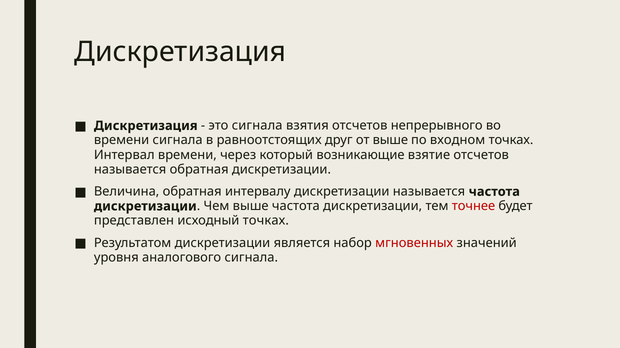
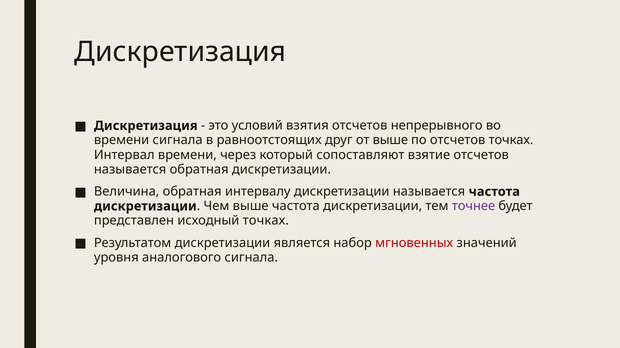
это сигнала: сигнала -> условий
по входном: входном -> отсчетов
возникающие: возникающие -> сопоставляют
точнее colour: red -> purple
